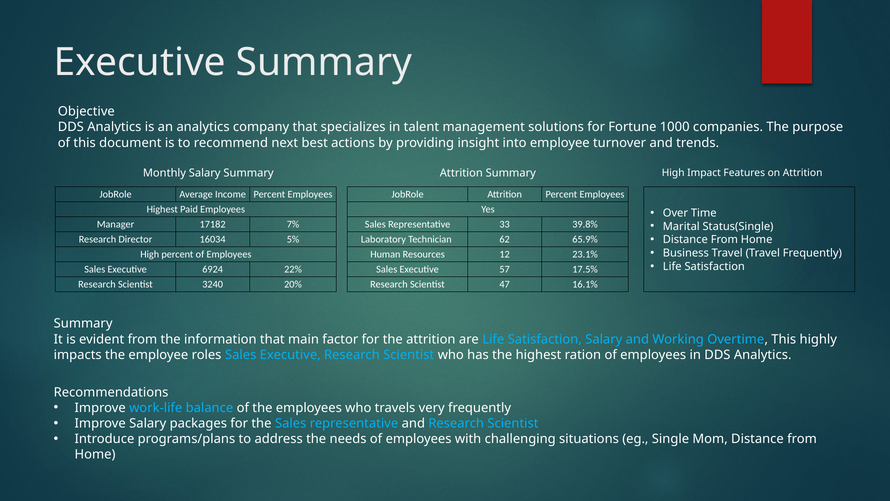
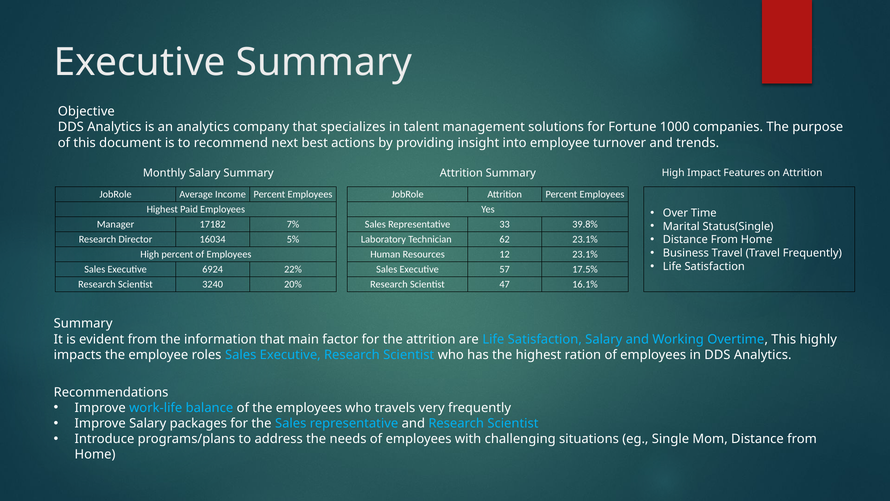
62 65.9%: 65.9% -> 23.1%
